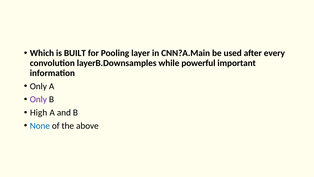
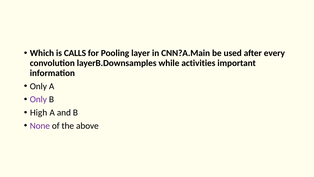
BUILT: BUILT -> CALLS
powerful: powerful -> activities
None colour: blue -> purple
